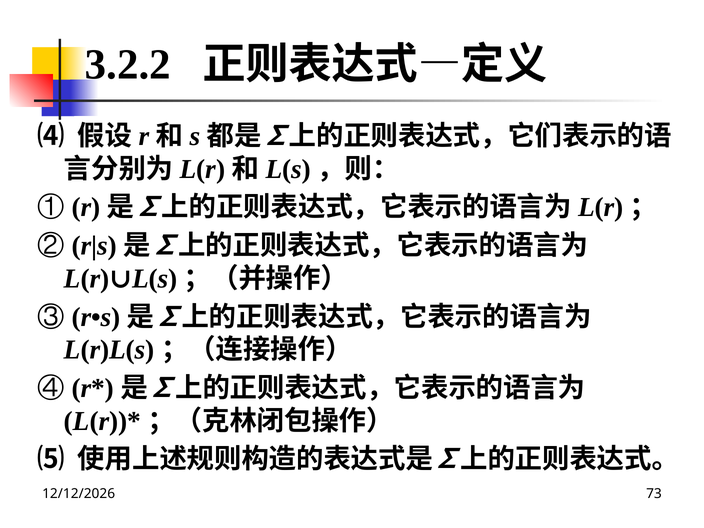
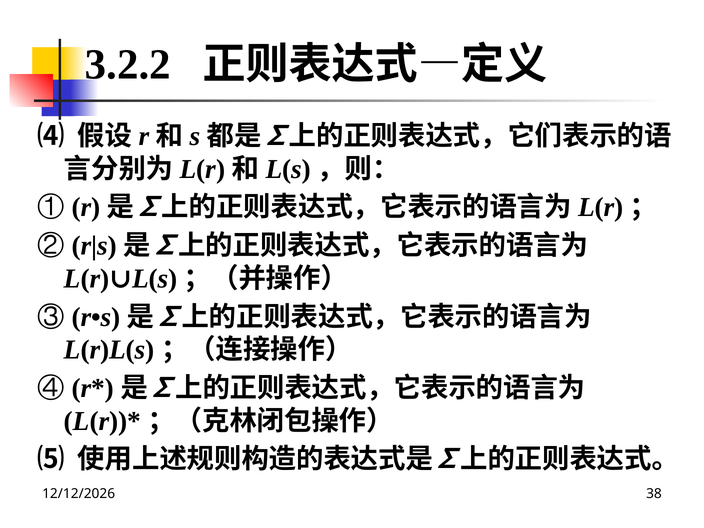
73: 73 -> 38
